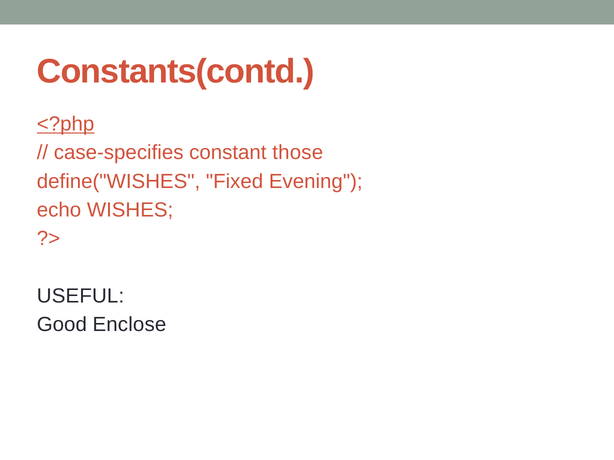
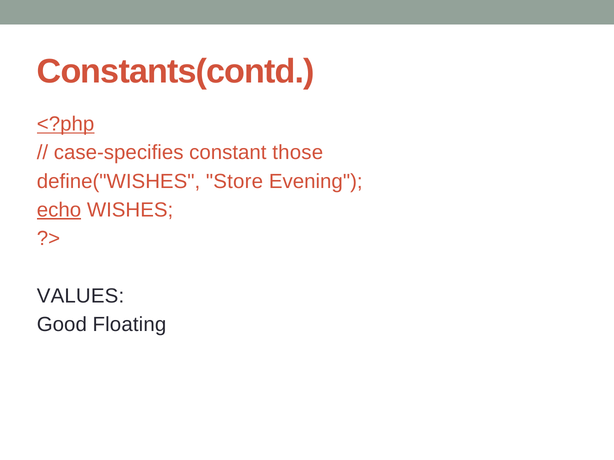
Fixed: Fixed -> Store
echo underline: none -> present
USEFUL: USEFUL -> VALUES
Enclose: Enclose -> Floating
